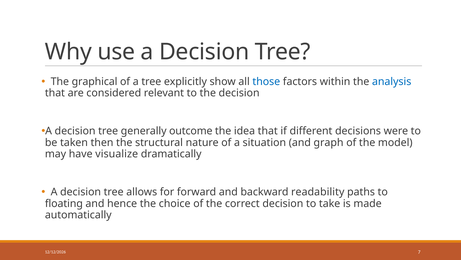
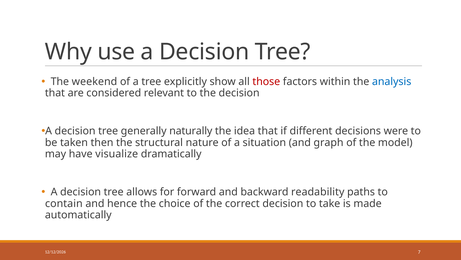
graphical: graphical -> weekend
those colour: blue -> red
outcome: outcome -> naturally
floating: floating -> contain
